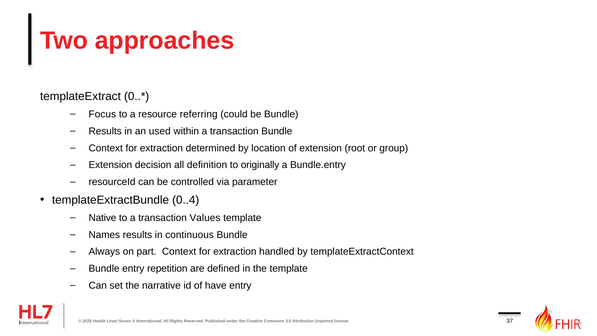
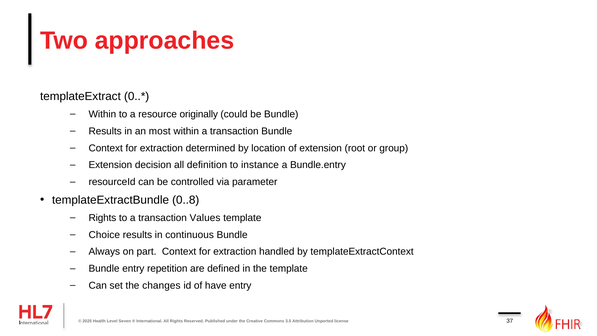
Focus at (102, 114): Focus -> Within
referring: referring -> originally
used: used -> most
originally: originally -> instance
0..4: 0..4 -> 0..8
Native at (102, 218): Native -> Rights
Names: Names -> Choice
narrative: narrative -> changes
